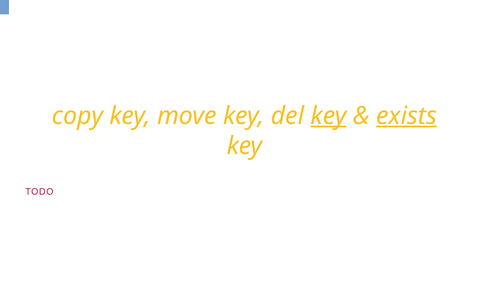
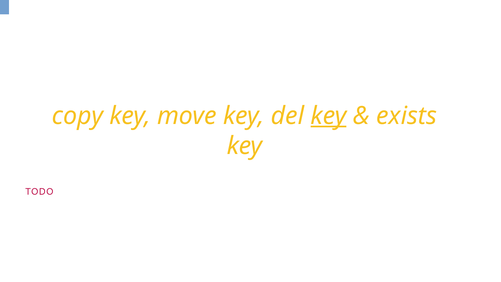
exists underline: present -> none
